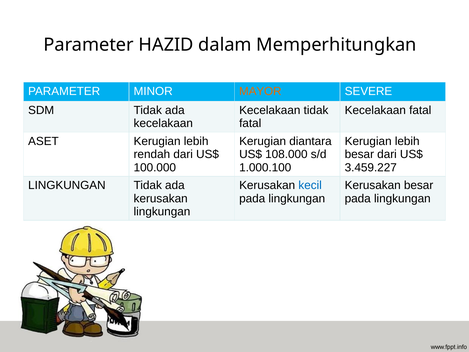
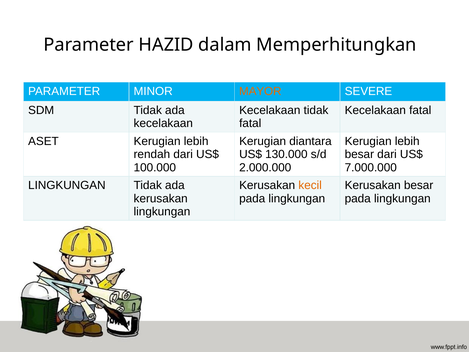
108.000: 108.000 -> 130.000
1.000.100: 1.000.100 -> 2.000.000
3.459.227: 3.459.227 -> 7.000.000
kecil colour: blue -> orange
